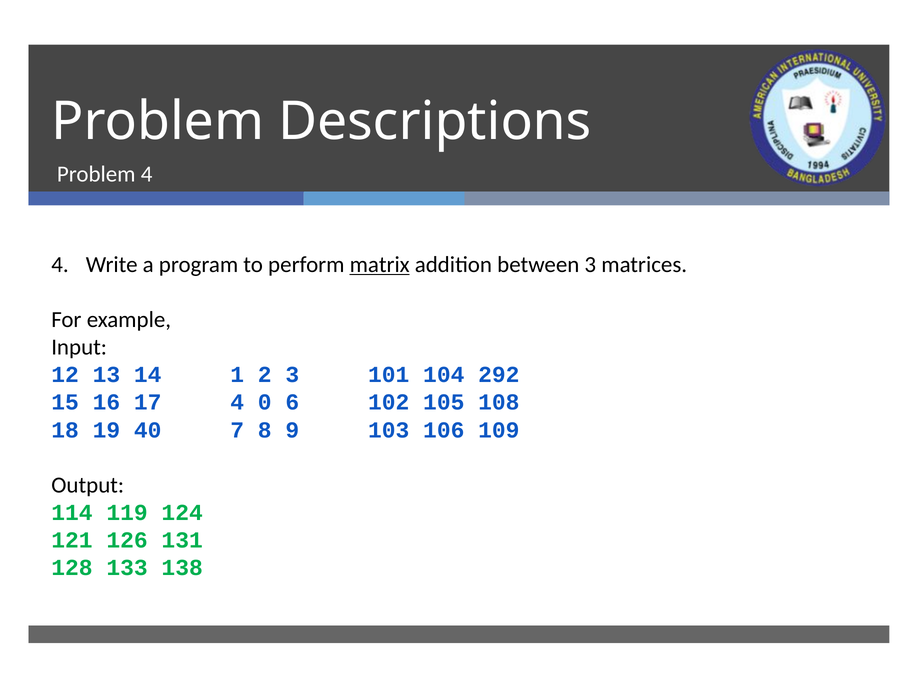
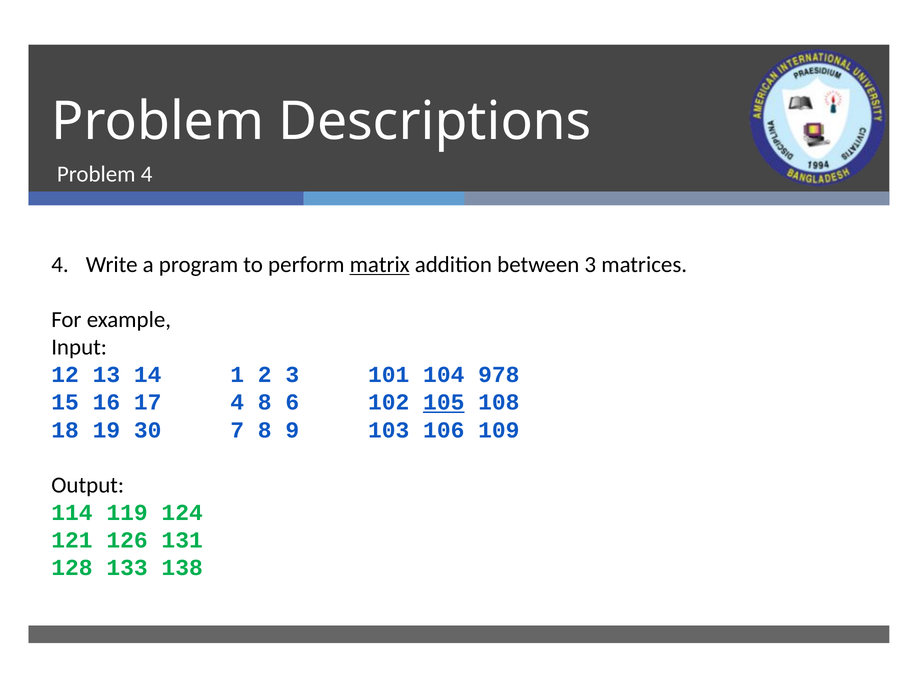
292: 292 -> 978
4 0: 0 -> 8
105 underline: none -> present
40: 40 -> 30
